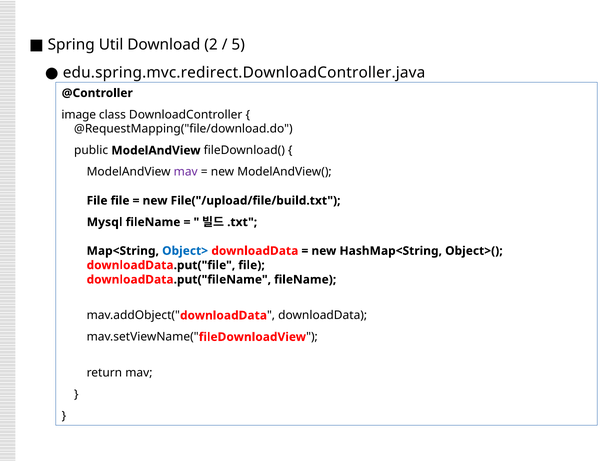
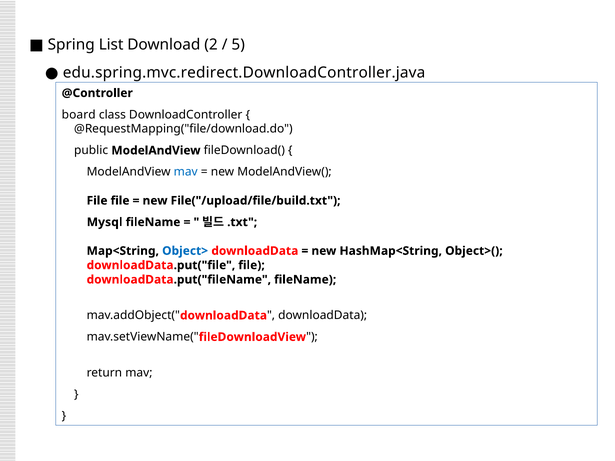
Util: Util -> List
image: image -> board
mav at (186, 172) colour: purple -> blue
